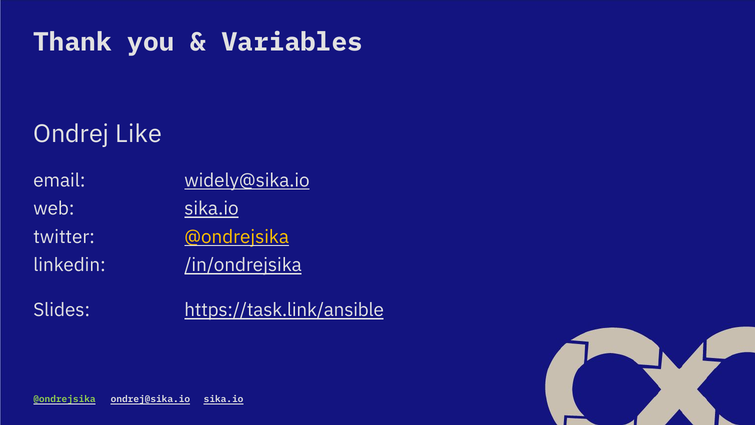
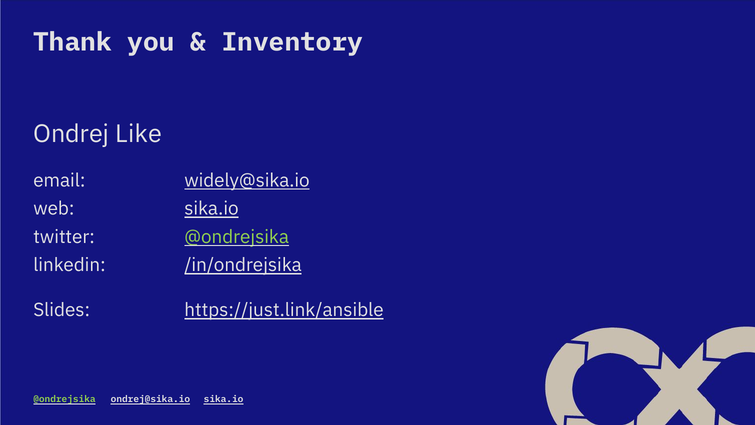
Variables: Variables -> Inventory
@ondrejsika at (237, 237) colour: yellow -> light green
https://task.link/ansible: https://task.link/ansible -> https://just.link/ansible
